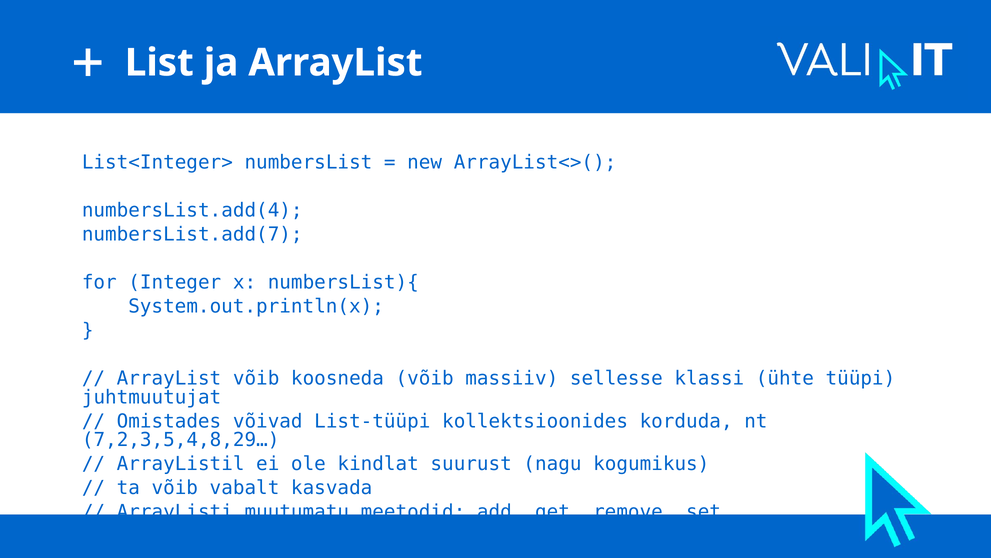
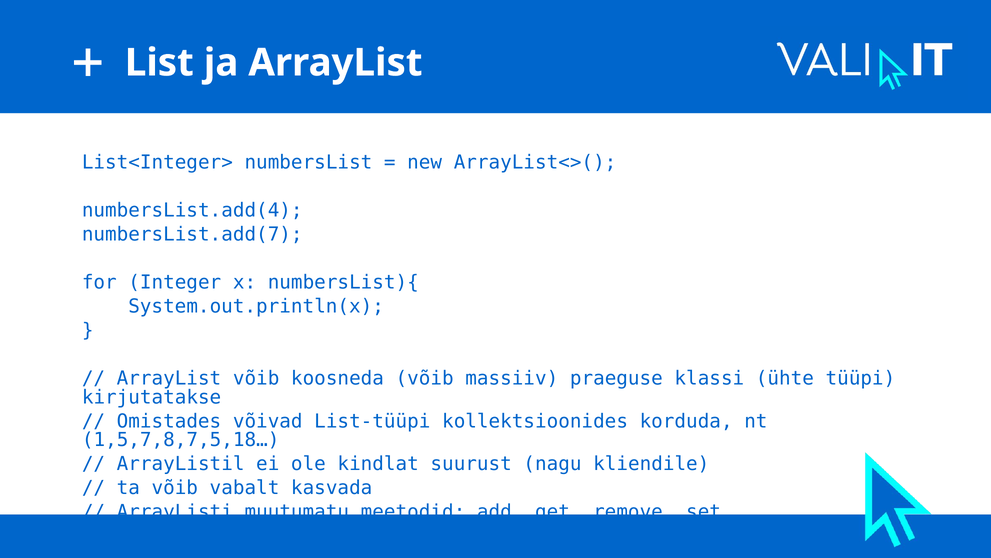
sellesse: sellesse -> praeguse
juhtmuutujat: juhtmuutujat -> kirjutatakse
7,2,3,5,4,8,29…: 7,2,3,5,4,8,29… -> 1,5,7,8,7,5,18…
kogumikus: kogumikus -> kliendile
